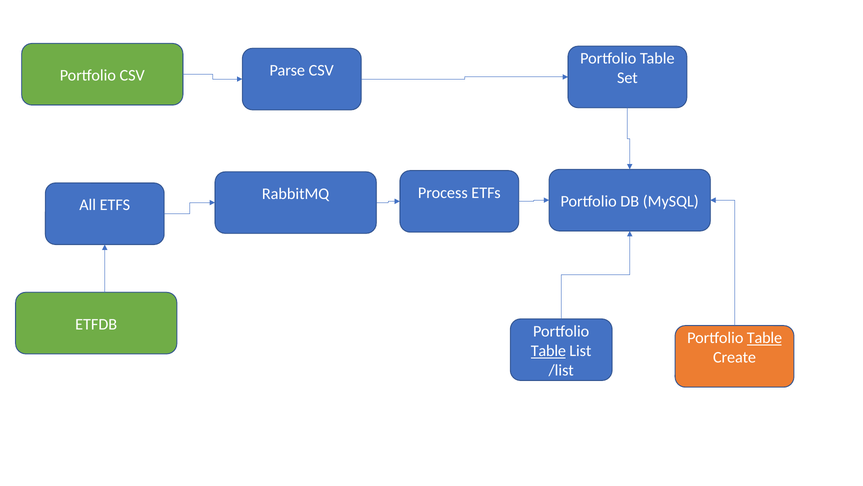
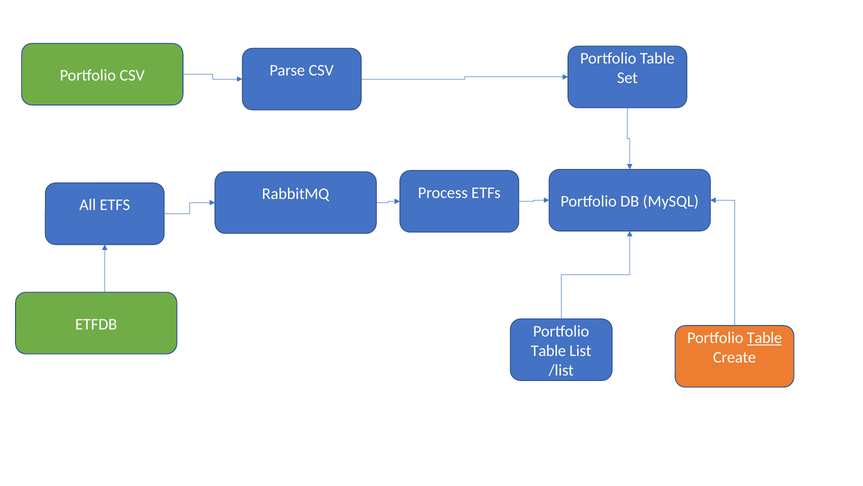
Table at (548, 350) underline: present -> none
